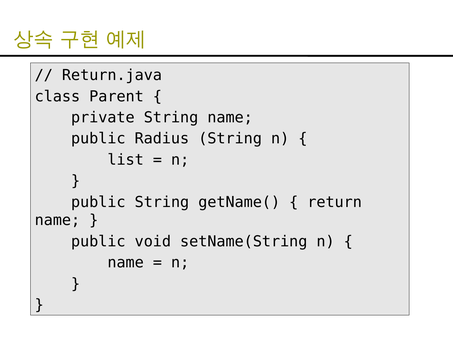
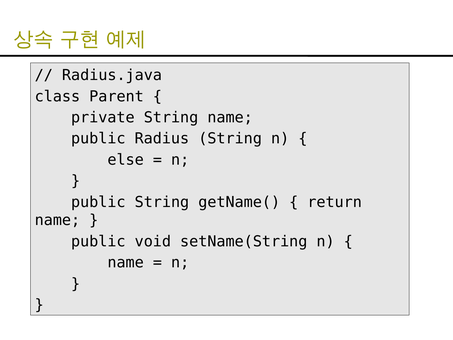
Return.java: Return.java -> Radius.java
list: list -> else
